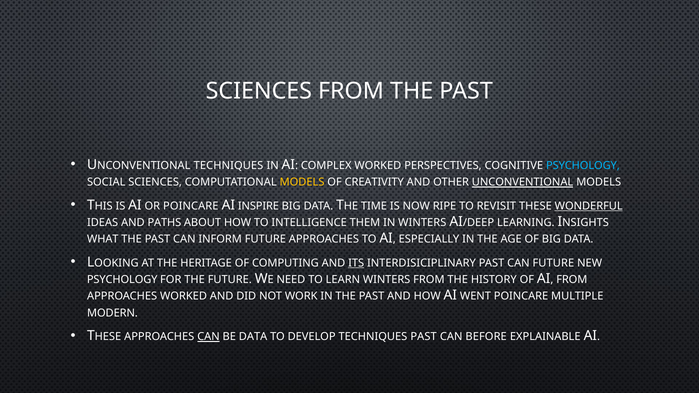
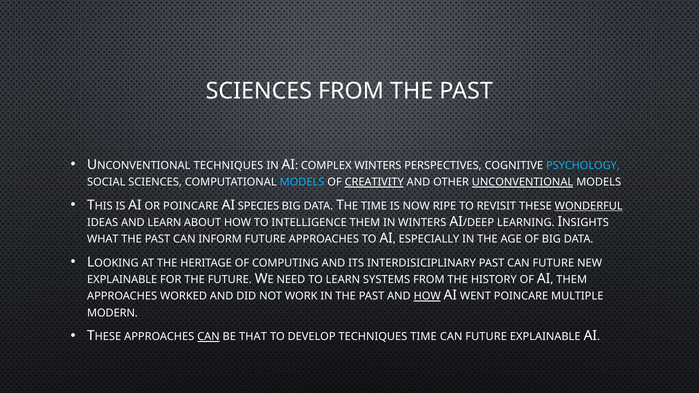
COMPLEX WORKED: WORKED -> WINTERS
MODELS at (302, 182) colour: yellow -> light blue
CREATIVITY underline: none -> present
INSPIRE: INSPIRE -> SPECIES
AND PATHS: PATHS -> LEARN
ITS underline: present -> none
PSYCHOLOGY at (122, 280): PSYCHOLOGY -> EXPLAINABLE
LEARN WINTERS: WINTERS -> SYSTEMS
FROM at (572, 280): FROM -> THEM
HOW at (427, 296) underline: none -> present
BE DATA: DATA -> THAT
TECHNIQUES PAST: PAST -> TIME
BEFORE at (486, 337): BEFORE -> FUTURE
